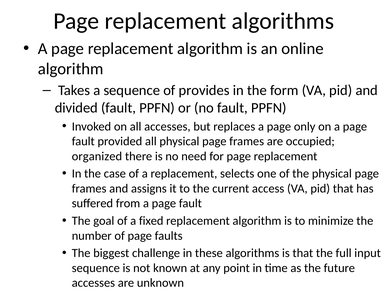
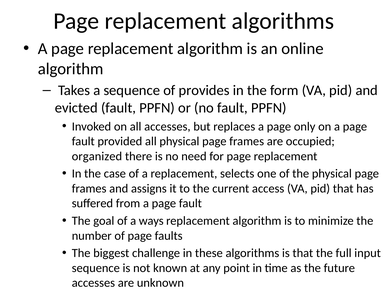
divided: divided -> evicted
fixed: fixed -> ways
